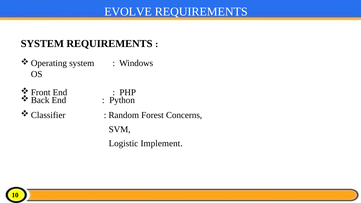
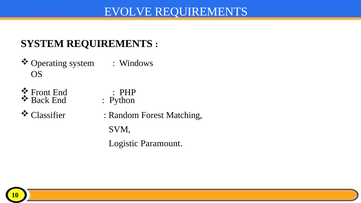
Concerns: Concerns -> Matching
Implement: Implement -> Paramount
